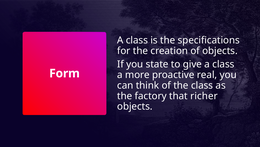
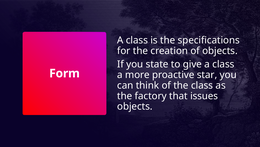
real: real -> star
richer: richer -> issues
